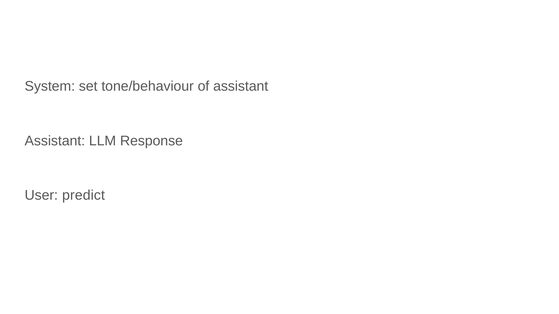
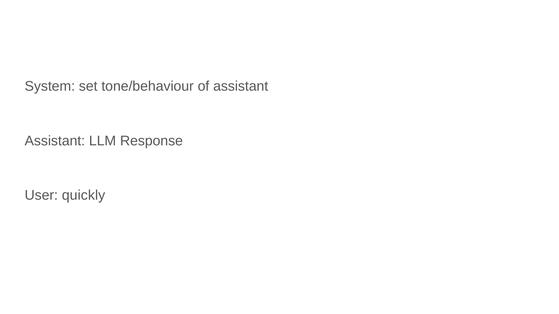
predict: predict -> quickly
